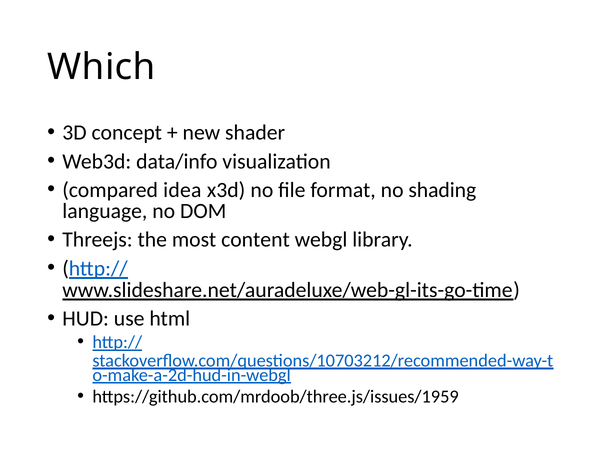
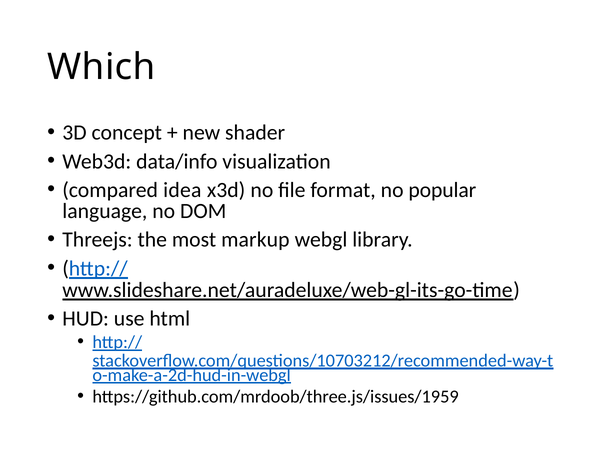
shading: shading -> popular
content: content -> markup
